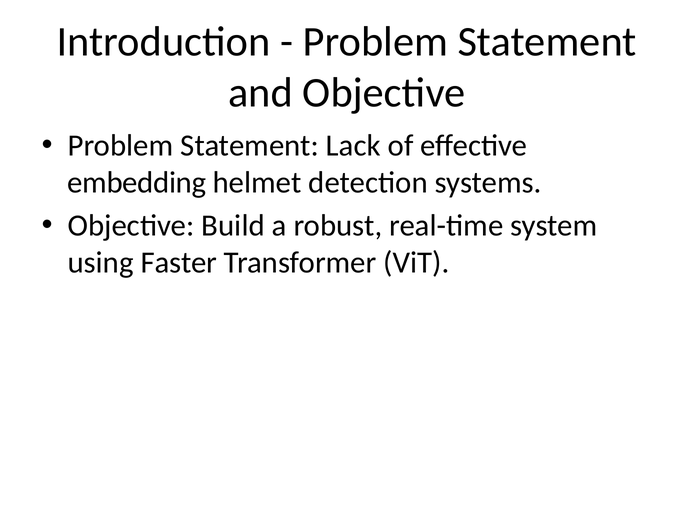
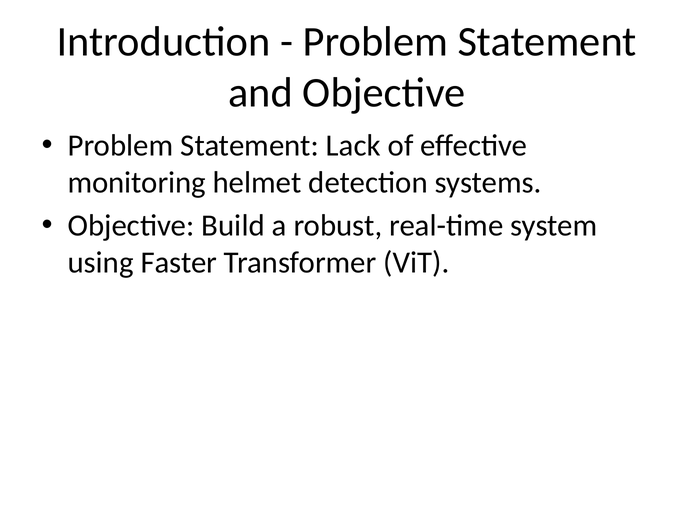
embedding: embedding -> monitoring
